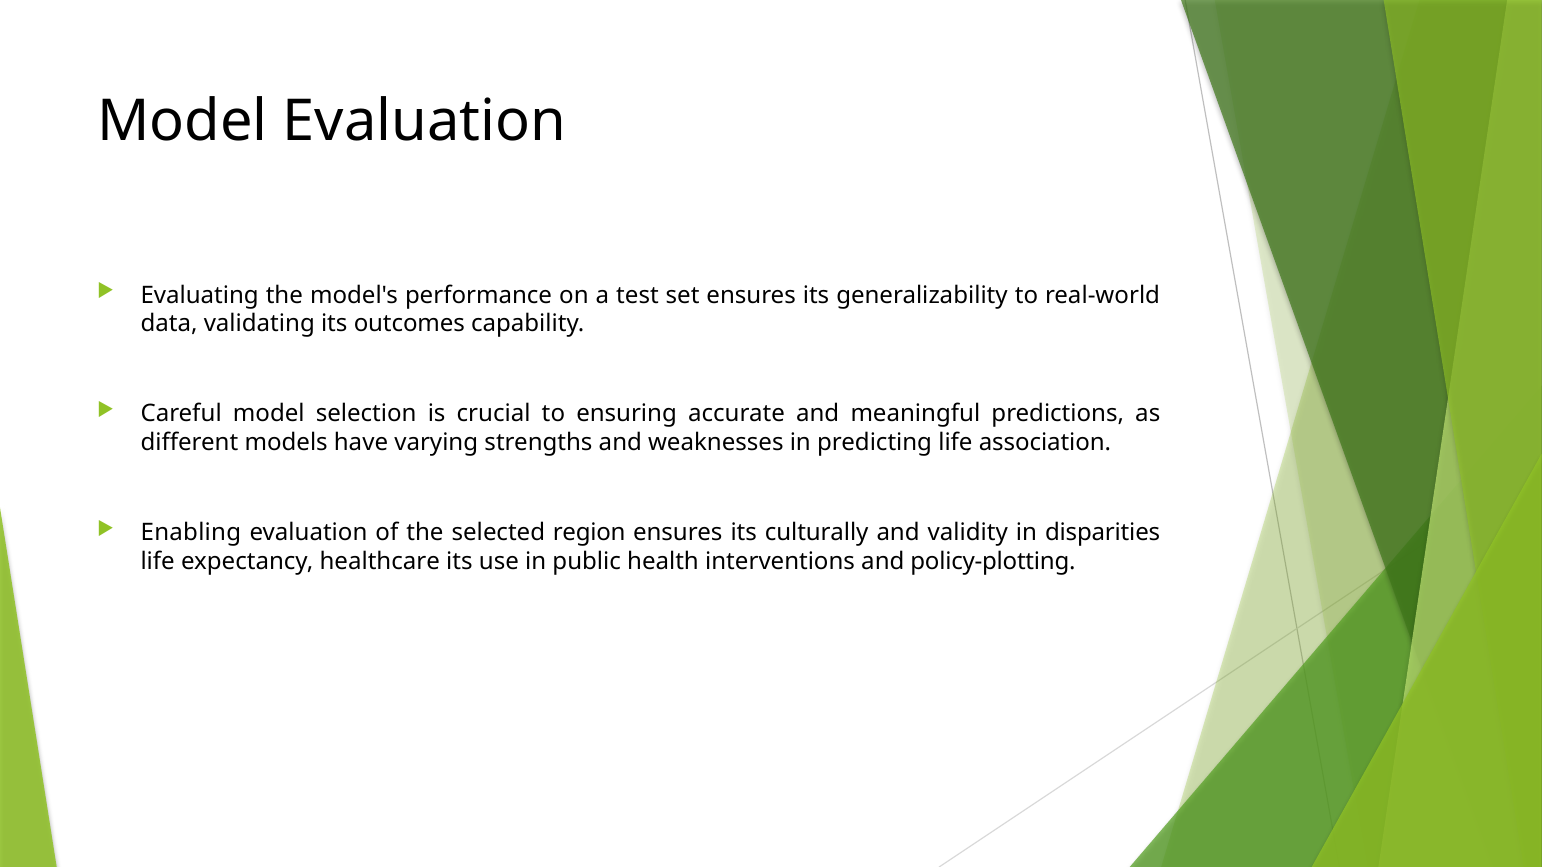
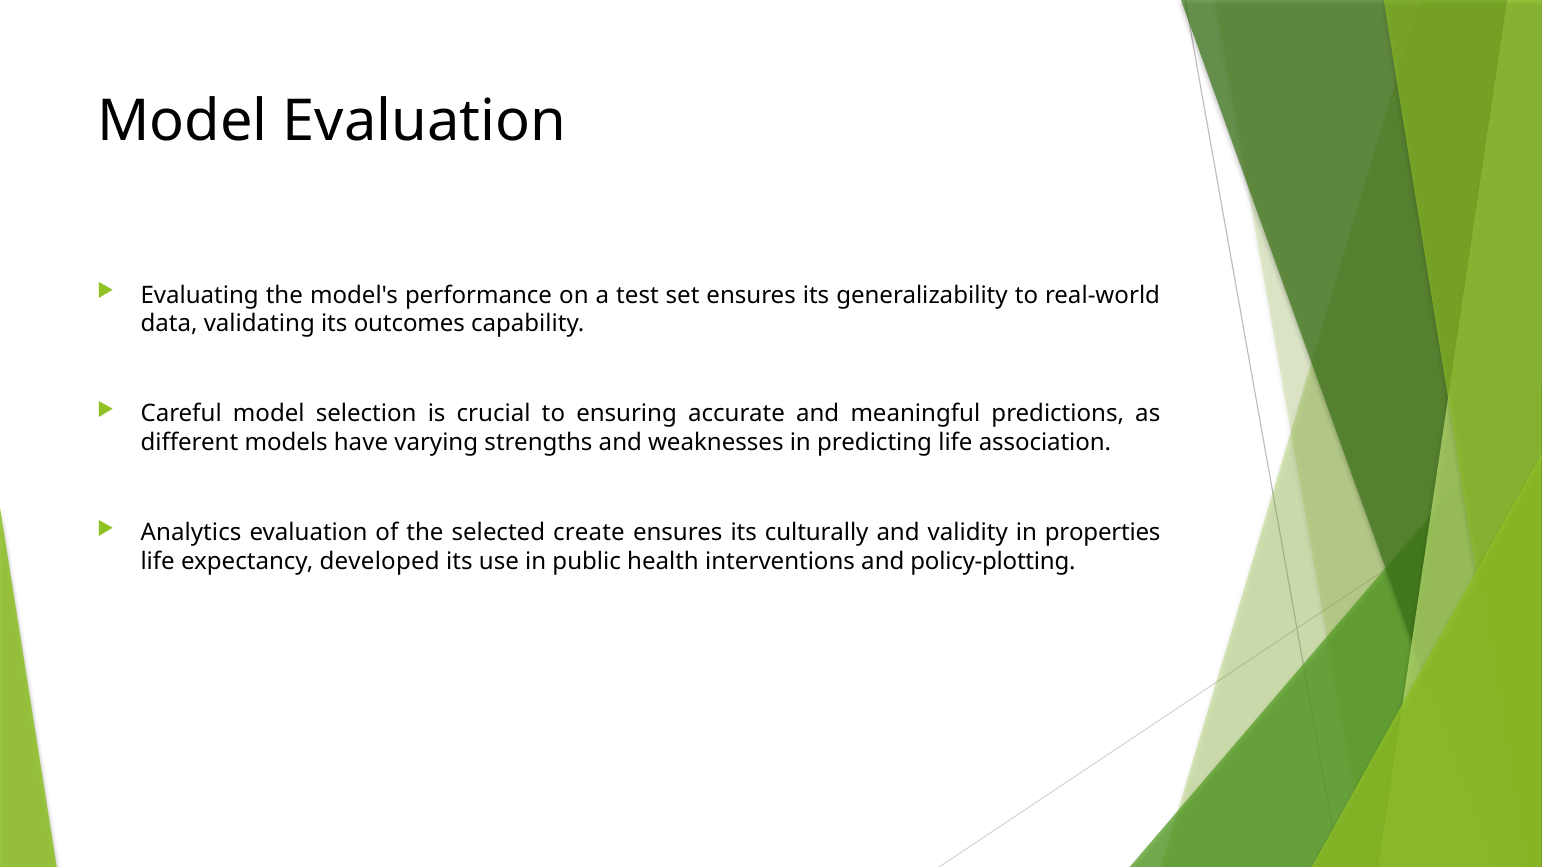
Enabling: Enabling -> Analytics
region: region -> create
disparities: disparities -> properties
healthcare: healthcare -> developed
